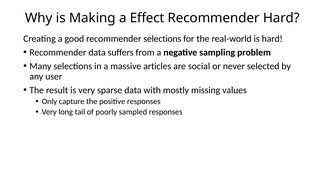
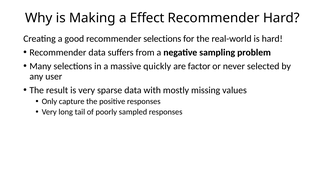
articles: articles -> quickly
social: social -> factor
